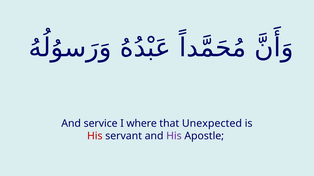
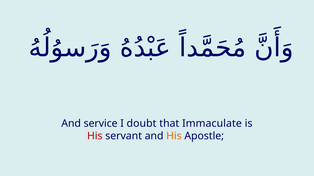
where: where -> doubt
Unexpected: Unexpected -> Immaculate
His at (174, 137) colour: purple -> orange
